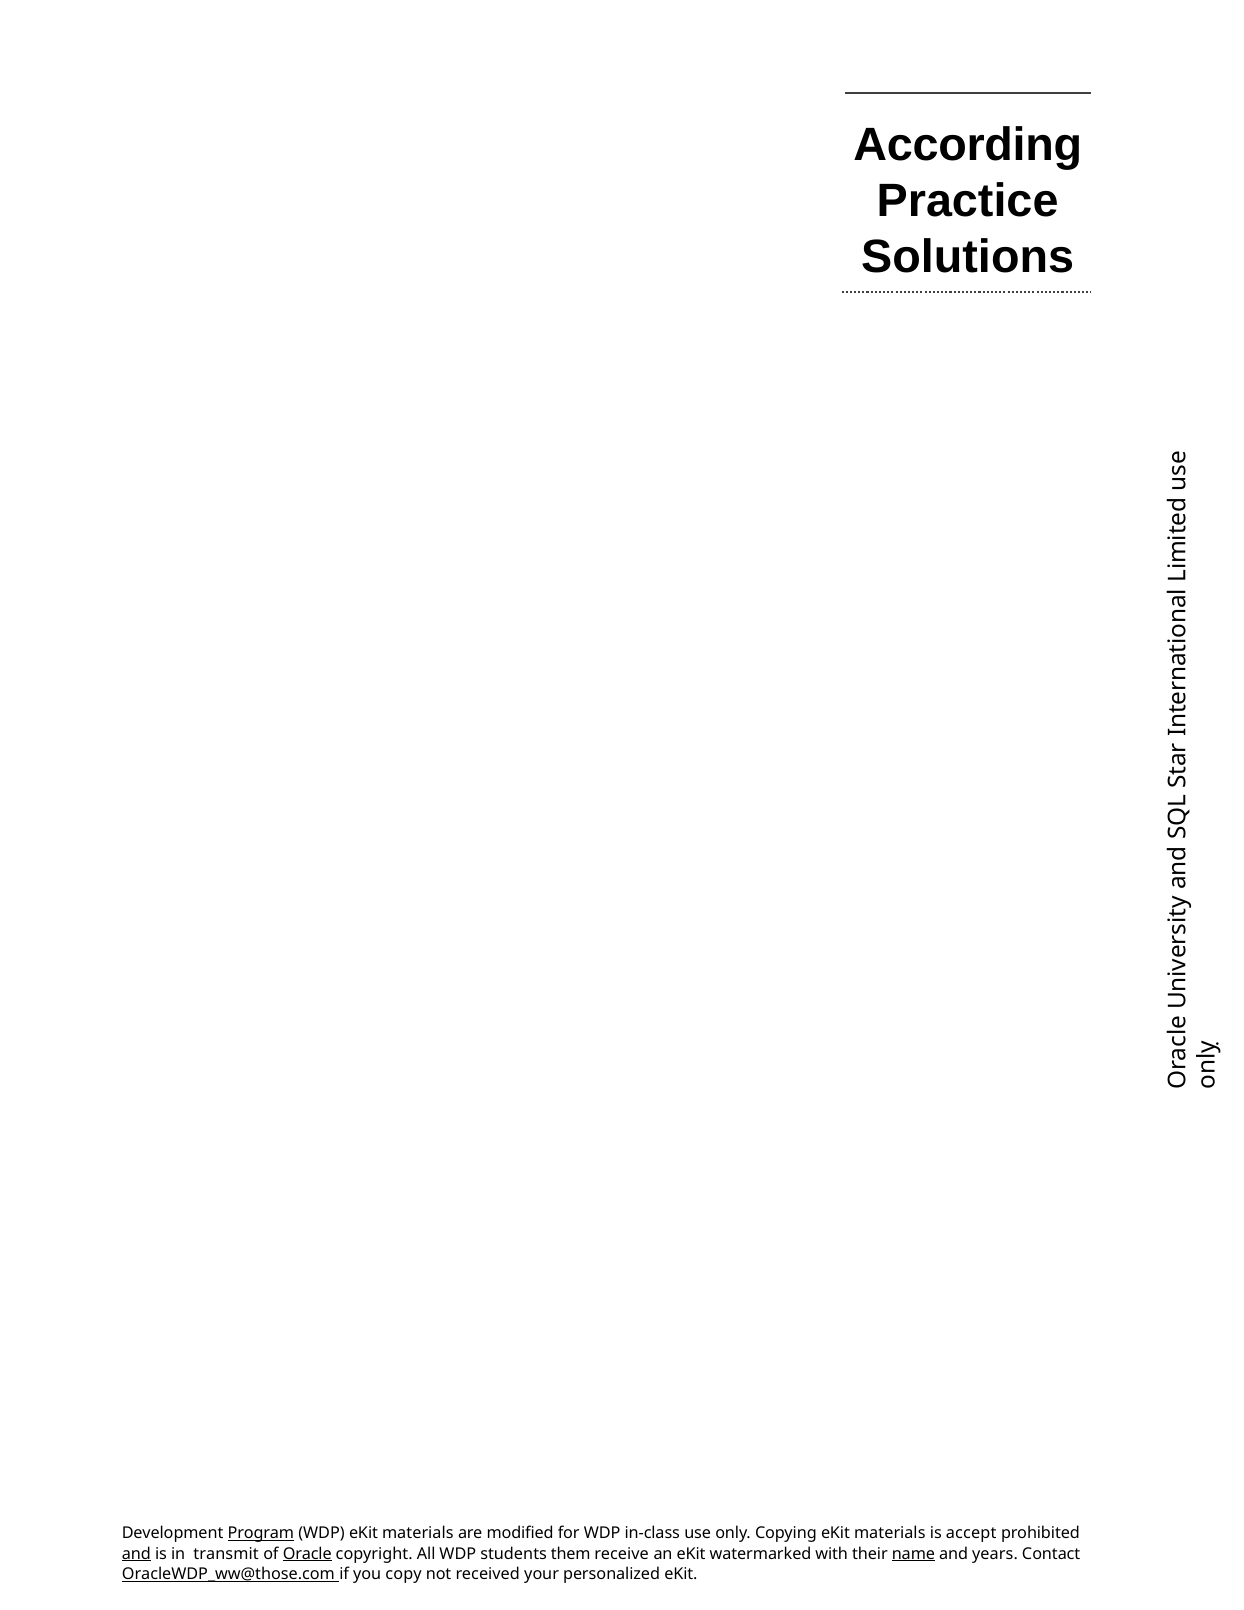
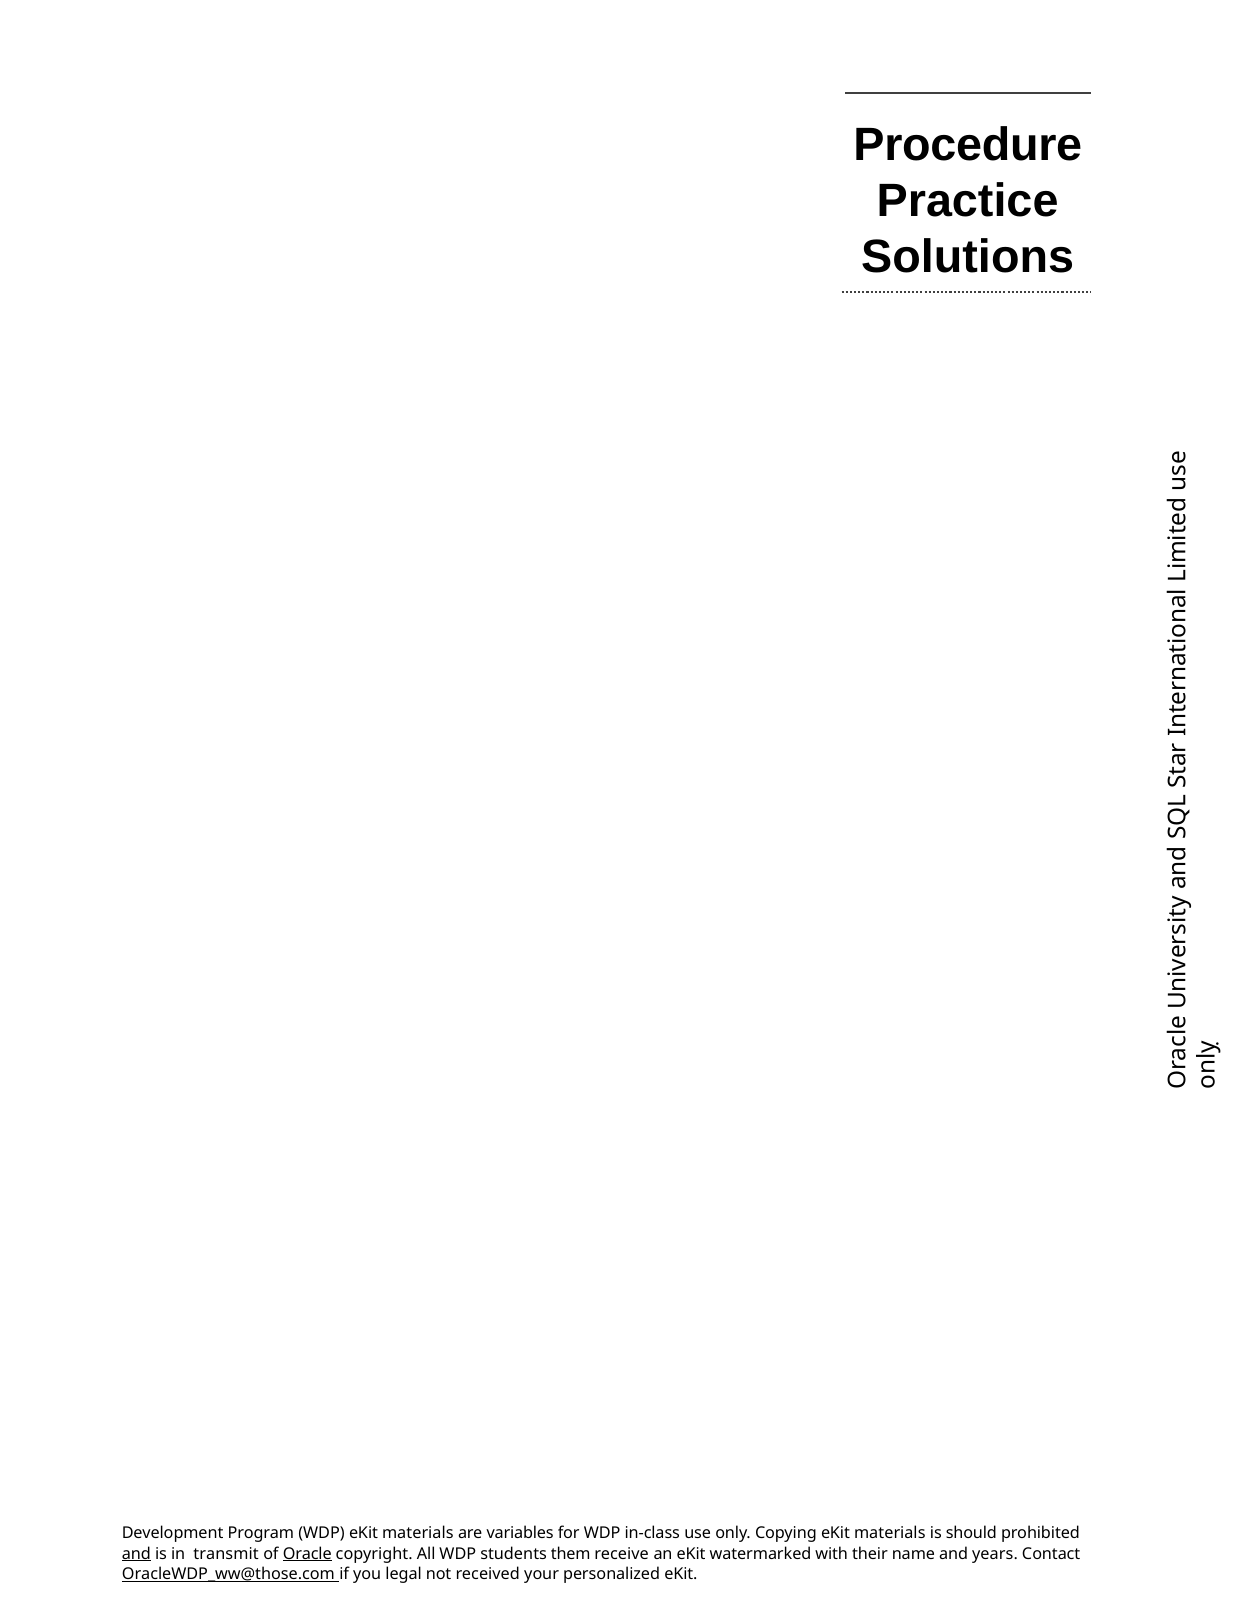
According: According -> Procedure
Program underline: present -> none
modified: modified -> variables
accept: accept -> should
name underline: present -> none
copy: copy -> legal
